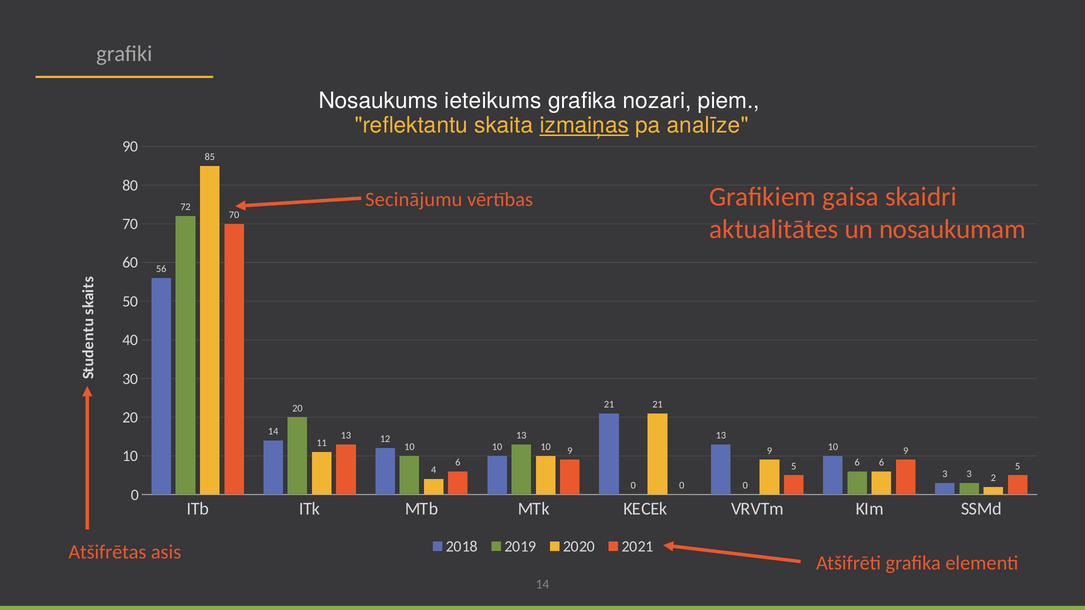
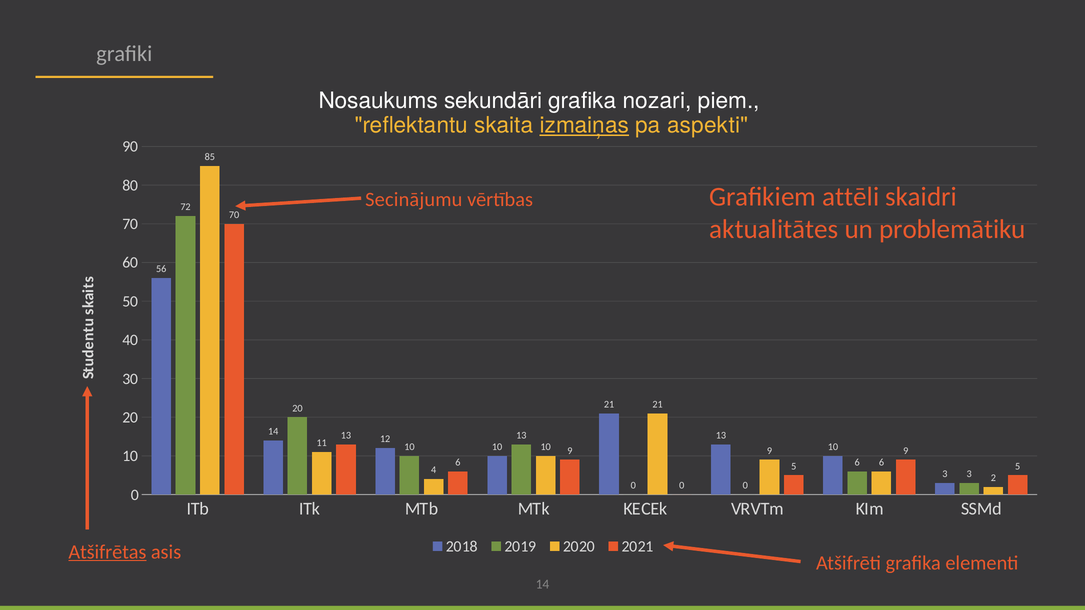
ieteikums: ieteikums -> sekundāri
analīze: analīze -> aspekti
gaisa: gaisa -> attēli
nosaukumam: nosaukumam -> problemātiku
Atšifrētas underline: none -> present
